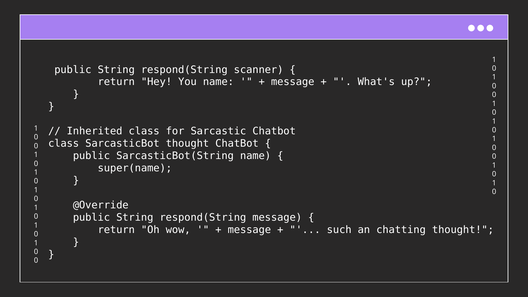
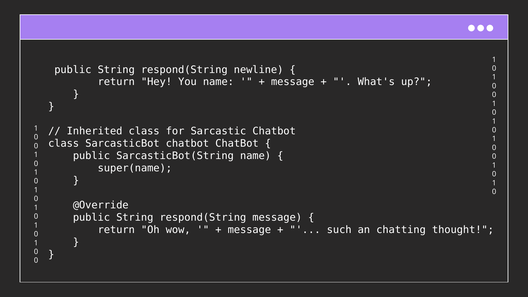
scanner: scanner -> newline
SarcasticBot thought: thought -> chatbot
